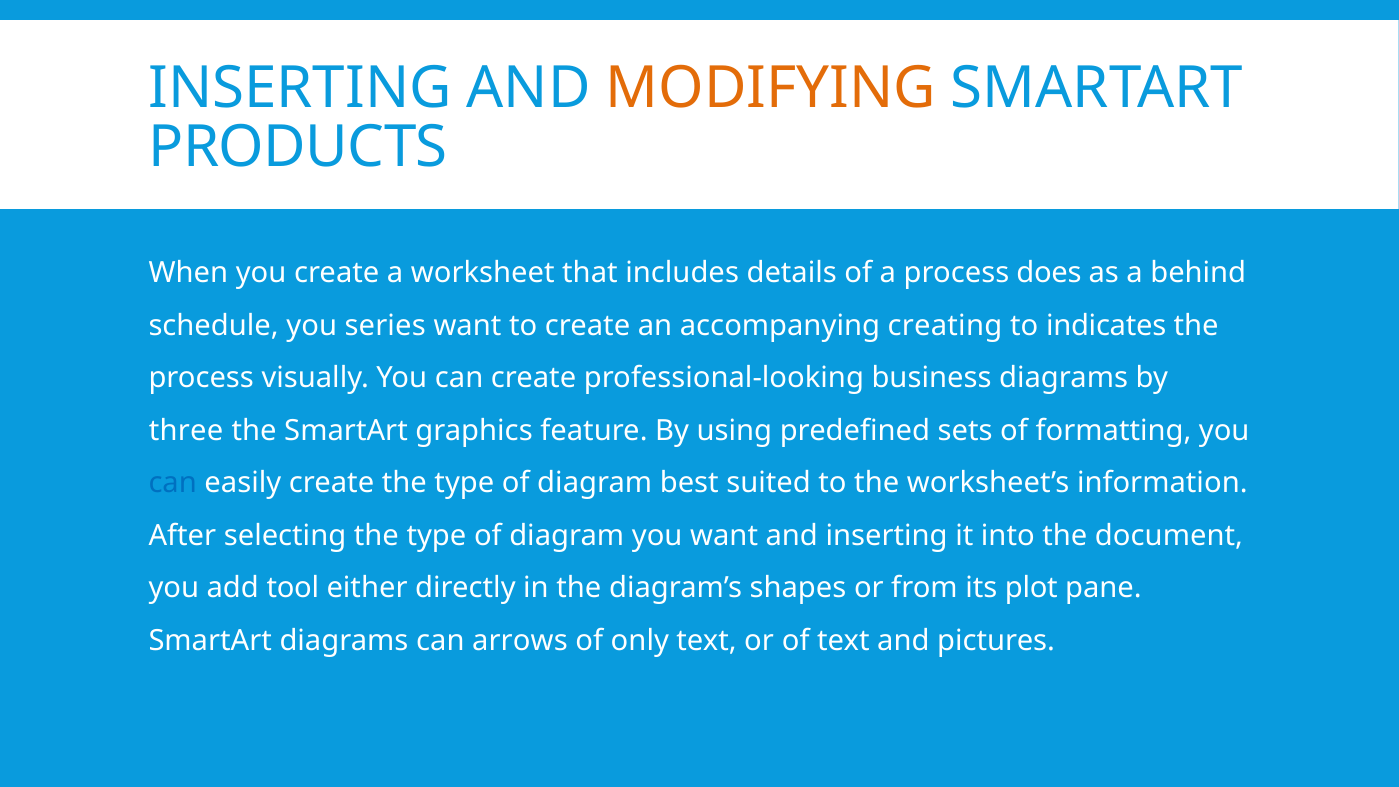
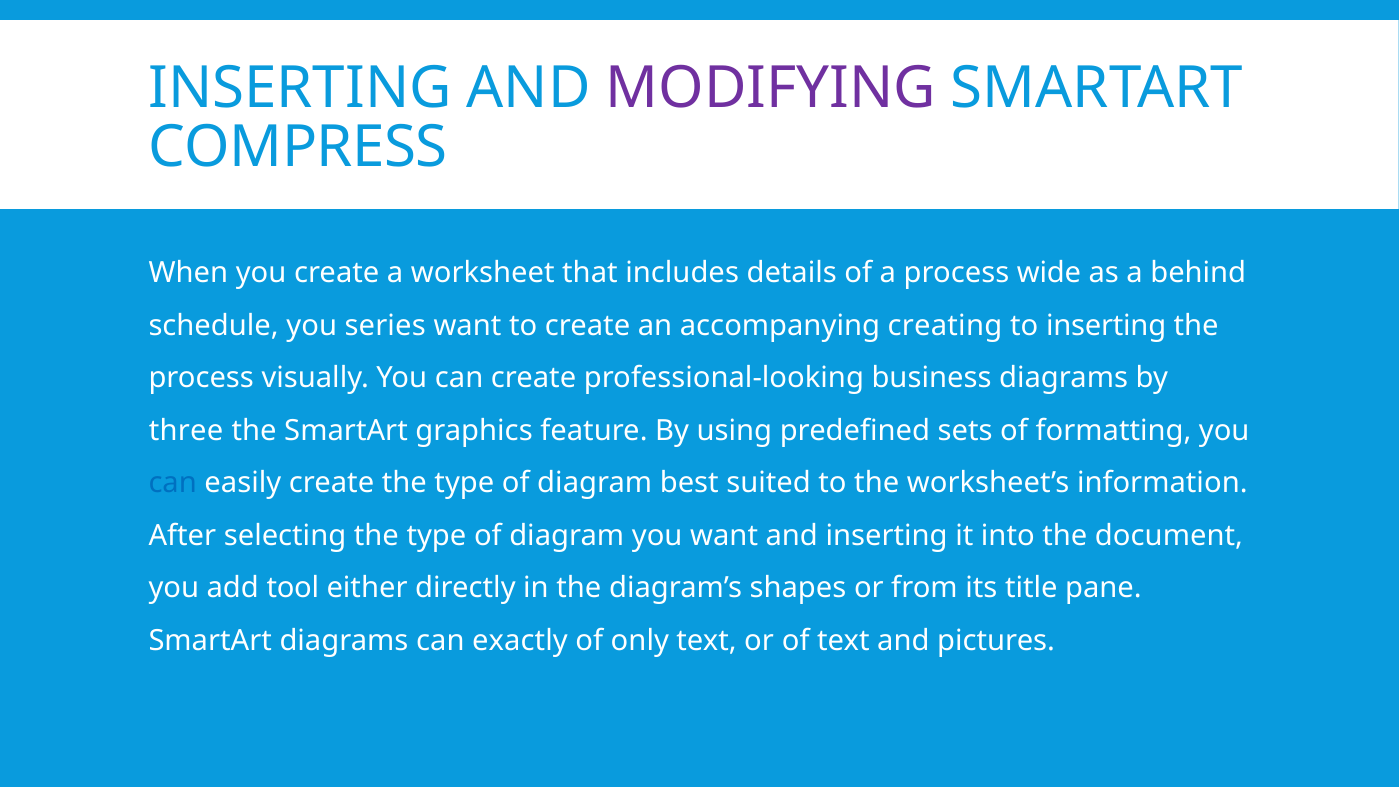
MODIFYING colour: orange -> purple
PRODUCTS: PRODUCTS -> COMPRESS
does: does -> wide
to indicates: indicates -> inserting
plot: plot -> title
arrows: arrows -> exactly
